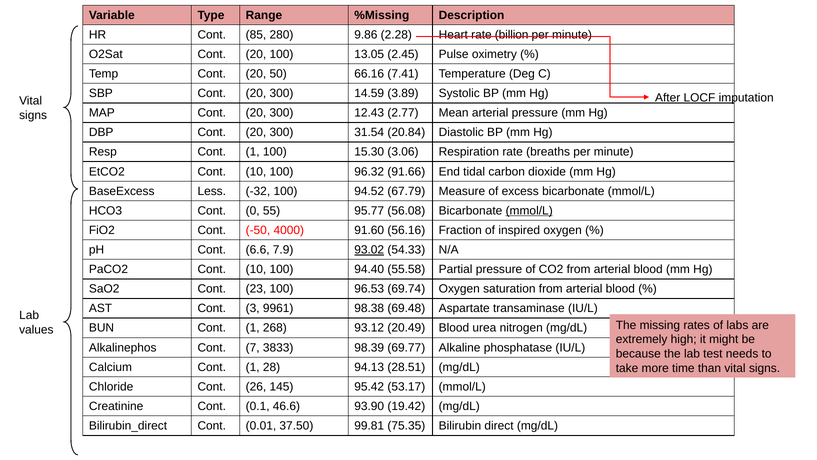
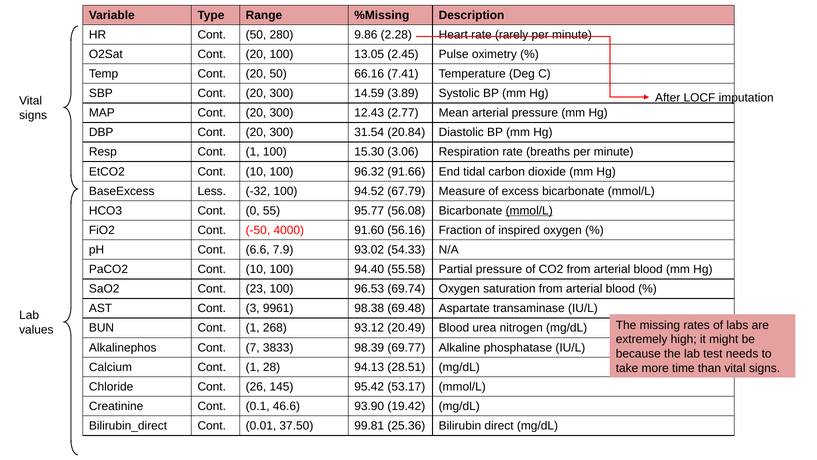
Cont 85: 85 -> 50
billion: billion -> rarely
93.02 underline: present -> none
75.35: 75.35 -> 25.36
